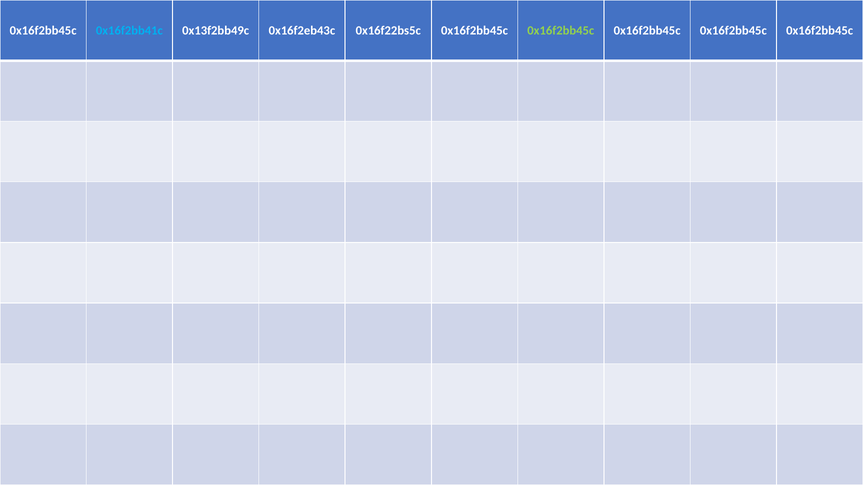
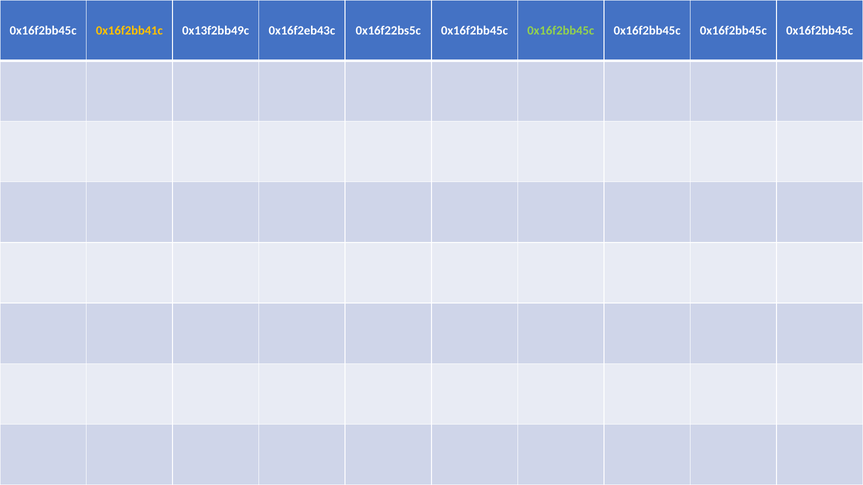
0x16f2bb41c colour: light blue -> yellow
